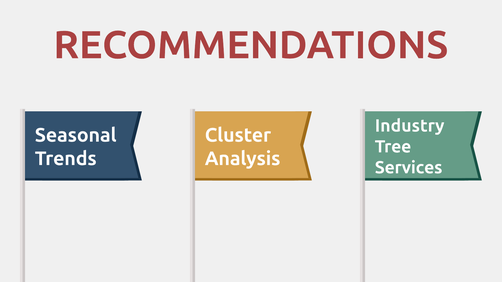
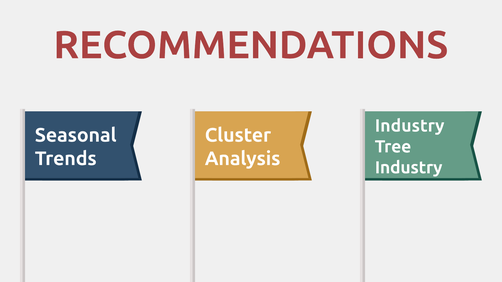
Services at (409, 168): Services -> Industry
